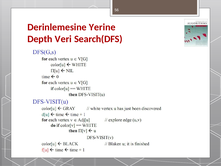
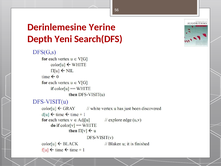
Veri: Veri -> Yeni
